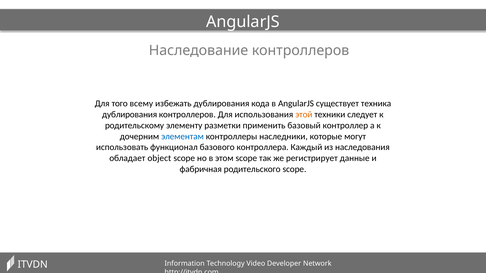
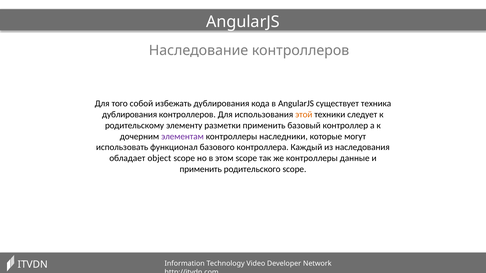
всему: всему -> собой
элементам colour: blue -> purple
же регистрирует: регистрирует -> контроллеры
фабричная at (201, 169): фабричная -> применить
